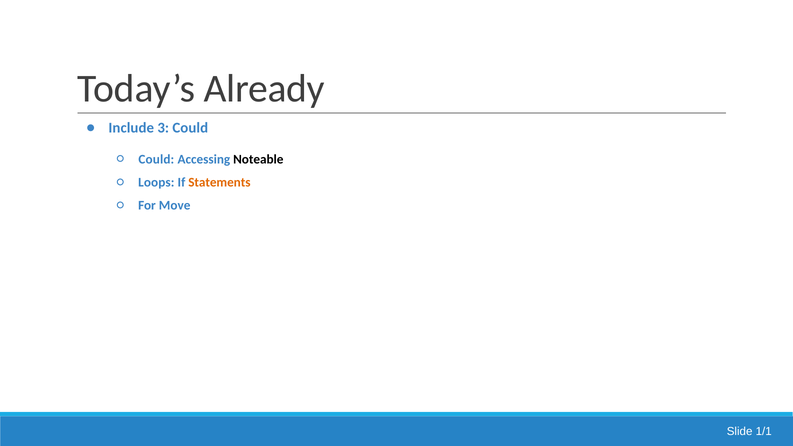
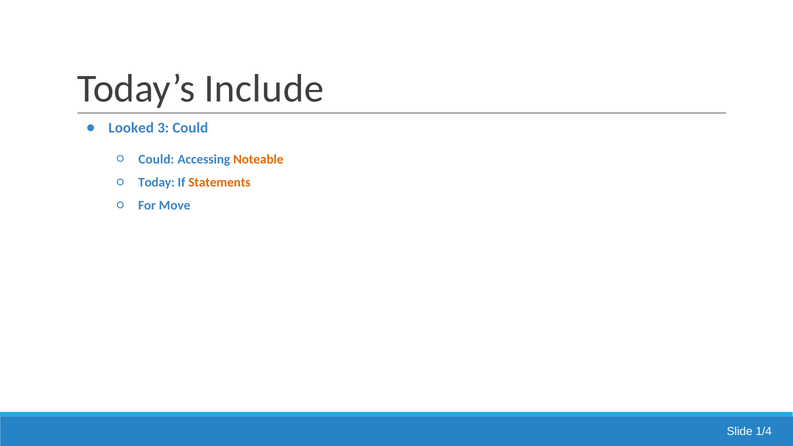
Already: Already -> Include
Include: Include -> Looked
Noteable colour: black -> orange
Loops: Loops -> Today
1/1: 1/1 -> 1/4
